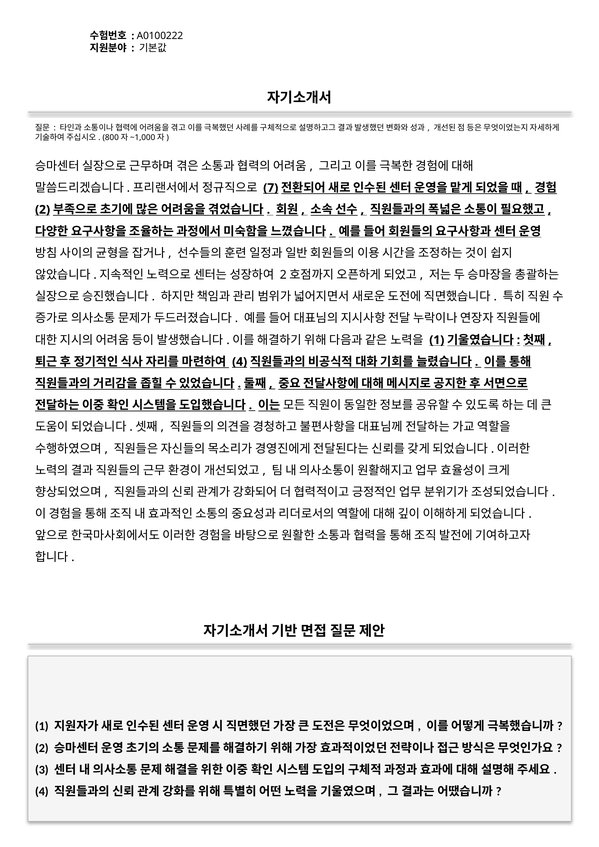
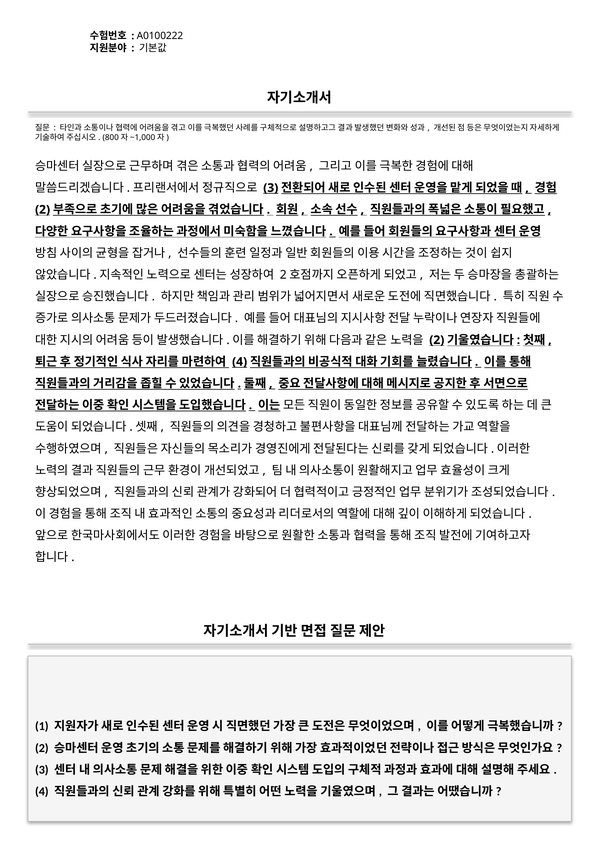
7 at (271, 188): 7 -> 3
1 at (437, 340): 1 -> 2
